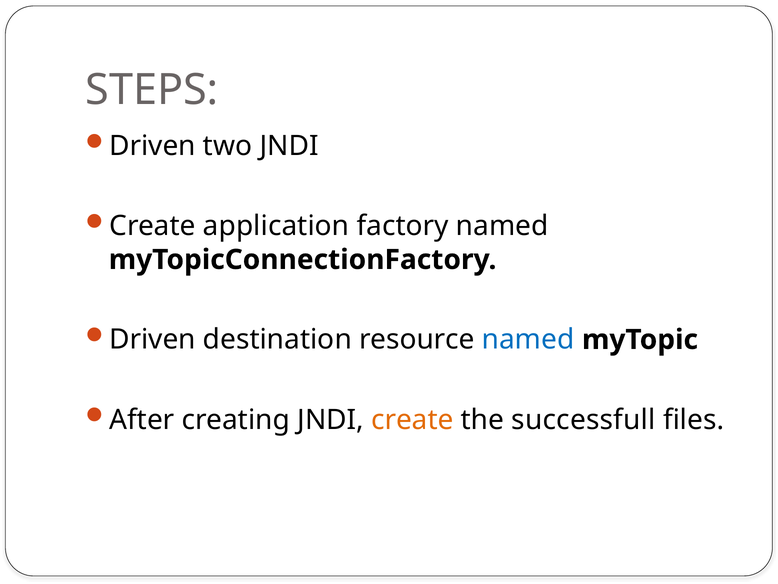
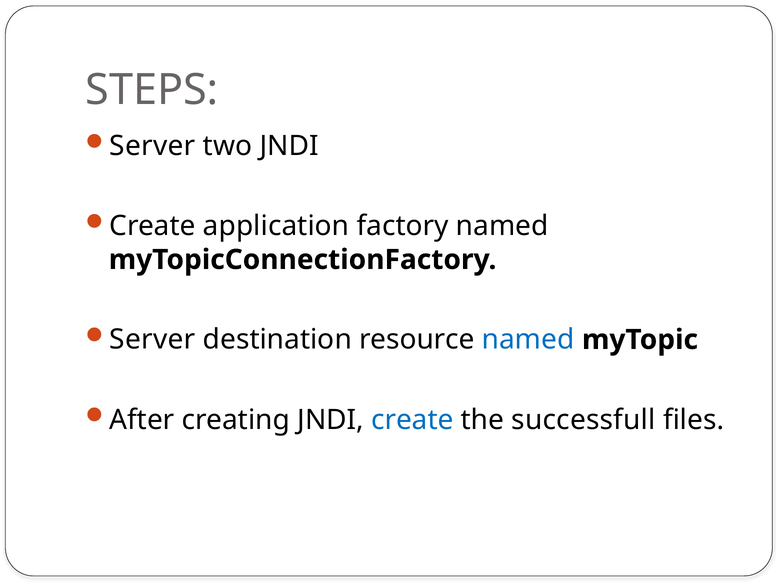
Driven at (152, 146): Driven -> Server
Driven at (152, 339): Driven -> Server
create at (412, 419) colour: orange -> blue
